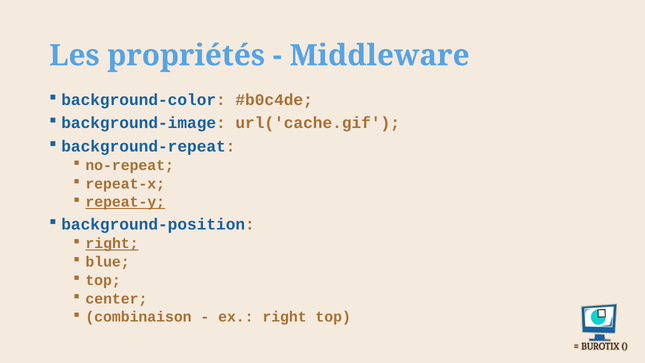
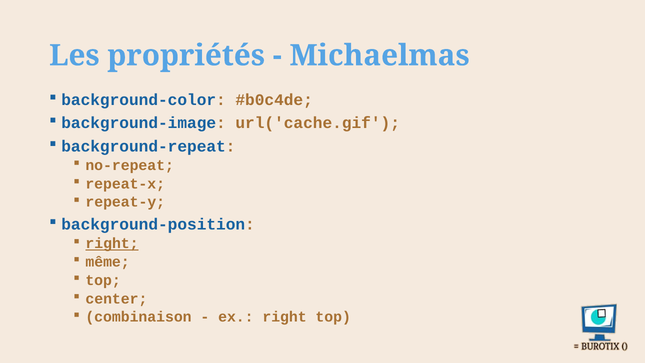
Middleware: Middleware -> Michaelmas
repeat-y underline: present -> none
blue: blue -> même
